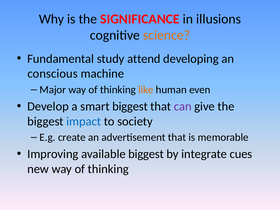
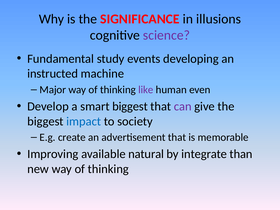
science colour: orange -> purple
attend: attend -> events
conscious: conscious -> instructed
like colour: orange -> purple
available biggest: biggest -> natural
cues: cues -> than
